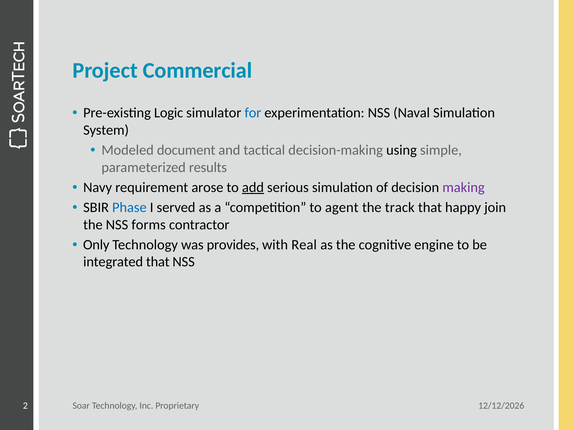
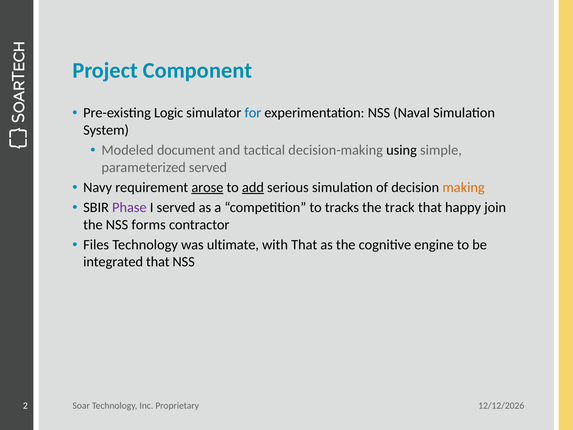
Commercial: Commercial -> Component
parameterized results: results -> served
arose underline: none -> present
making colour: purple -> orange
Phase colour: blue -> purple
agent: agent -> tracks
Only: Only -> Files
provides: provides -> ultimate
with Real: Real -> That
